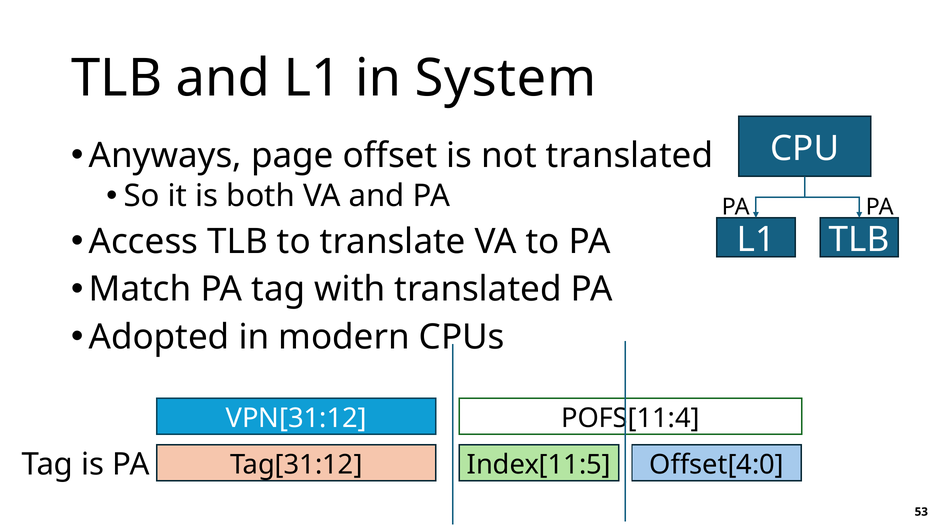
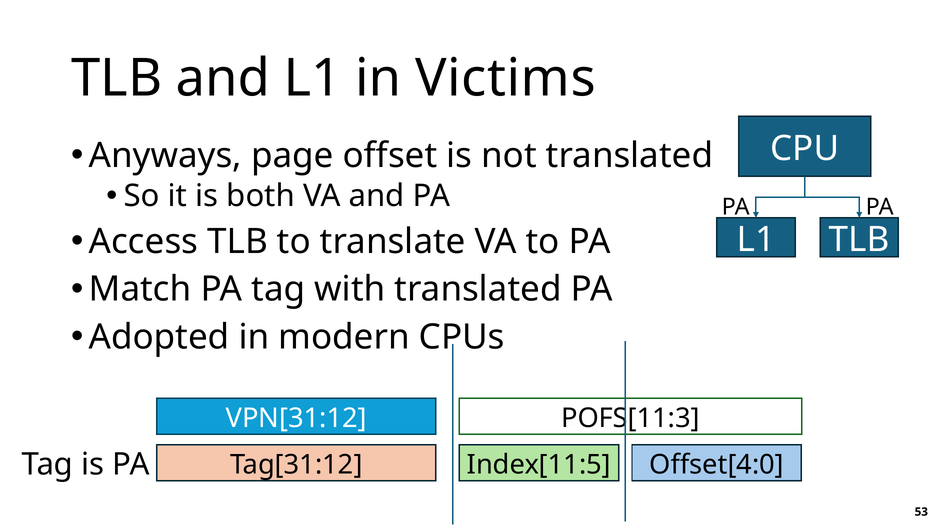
System: System -> Victims
POFS[11:4: POFS[11:4 -> POFS[11:3
